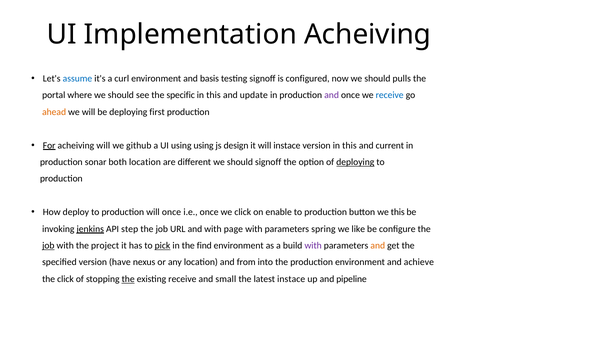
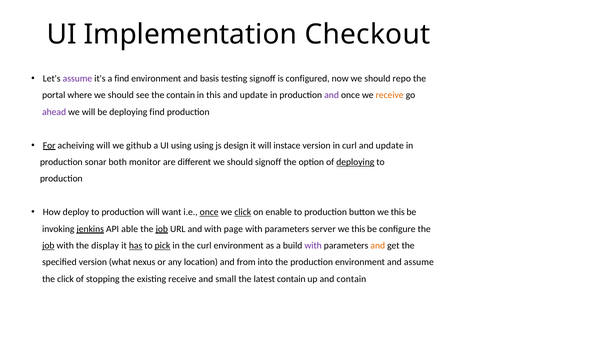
Implementation Acheiving: Acheiving -> Checkout
assume at (77, 79) colour: blue -> purple
a curl: curl -> find
pulls: pulls -> repo
the specific: specific -> contain
receive at (390, 95) colour: blue -> orange
ahead colour: orange -> purple
deploying first: first -> find
version in this: this -> curl
current at (390, 145): current -> update
both location: location -> monitor
will once: once -> want
once at (209, 212) underline: none -> present
click at (243, 212) underline: none -> present
step: step -> able
job at (162, 229) underline: none -> present
spring: spring -> server
like at (358, 229): like -> this
project: project -> display
has underline: none -> present
the find: find -> curl
have: have -> what
and achieve: achieve -> assume
the at (128, 279) underline: present -> none
latest instace: instace -> contain
and pipeline: pipeline -> contain
